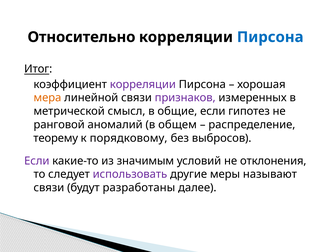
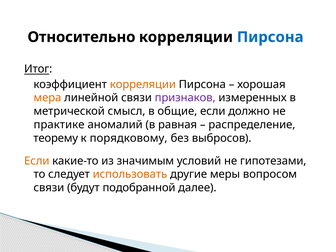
корреляции at (143, 84) colour: purple -> orange
гипотез: гипотез -> должно
ранговой: ранговой -> практике
общем: общем -> равная
Если at (37, 161) colour: purple -> orange
отклонения: отклонения -> гипотезами
использовать colour: purple -> orange
называют: называют -> вопросом
разработаны: разработаны -> подобранной
